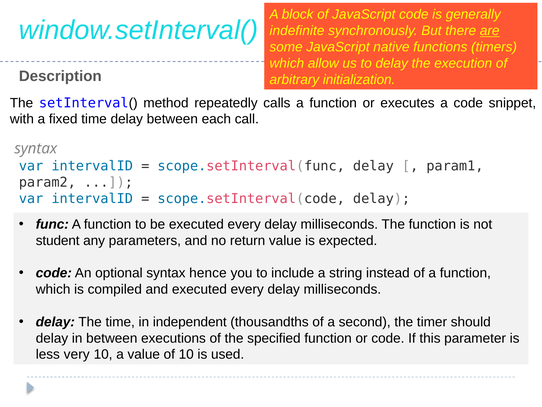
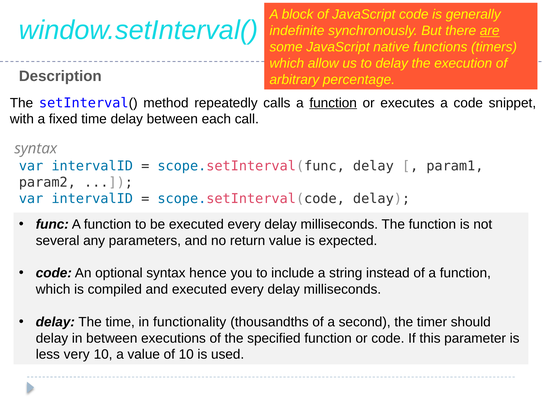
initialization: initialization -> percentage
function at (333, 103) underline: none -> present
student: student -> several
independent: independent -> functionality
